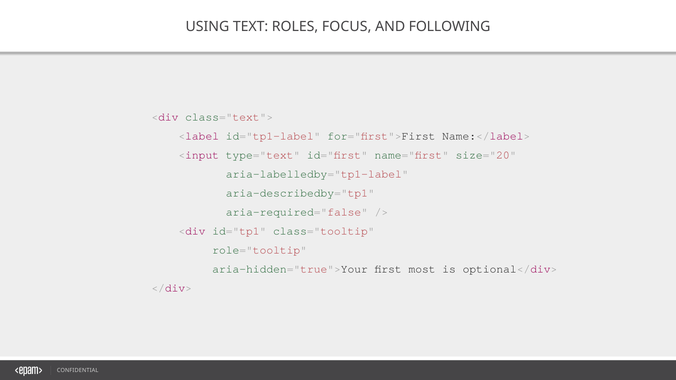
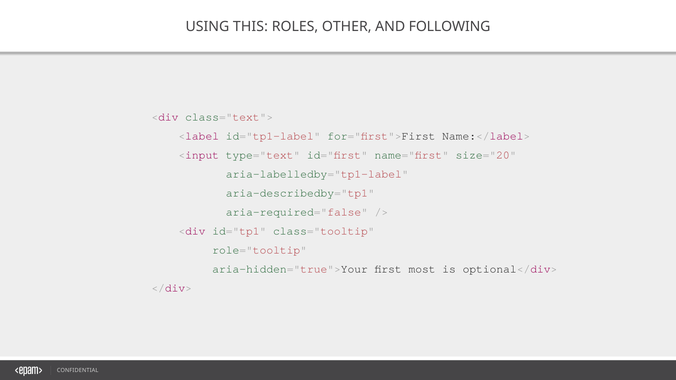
TEXT: TEXT -> THIS
FOCUS: FOCUS -> OTHER
